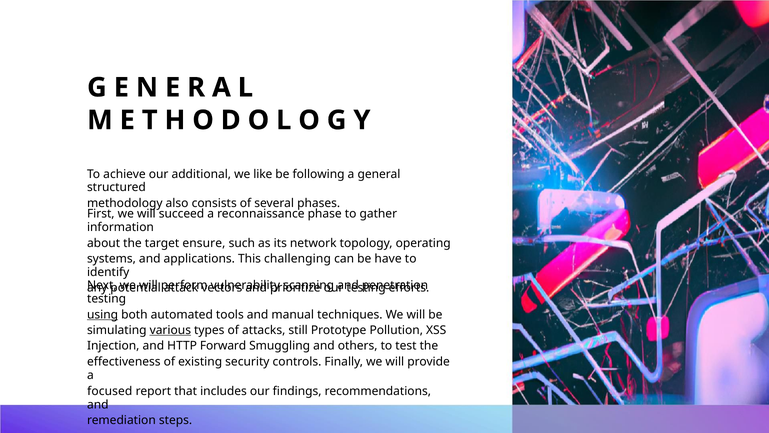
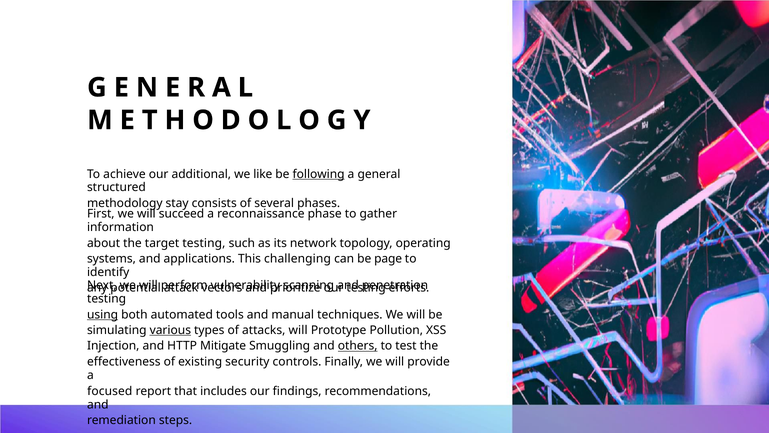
following underline: none -> present
also: also -> stay
target ensure: ensure -> testing
have: have -> page
attacks still: still -> will
Forward: Forward -> Mitigate
others underline: none -> present
